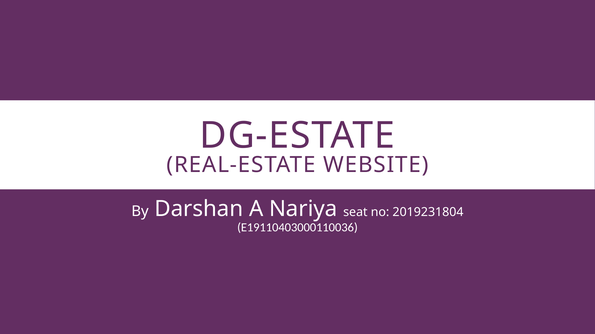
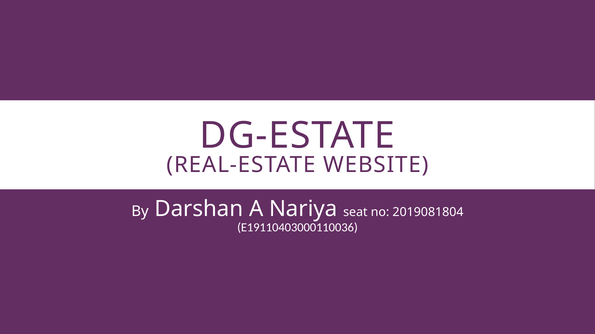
2019231804: 2019231804 -> 2019081804
